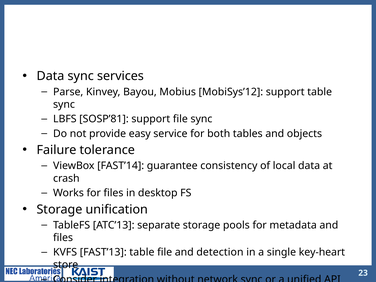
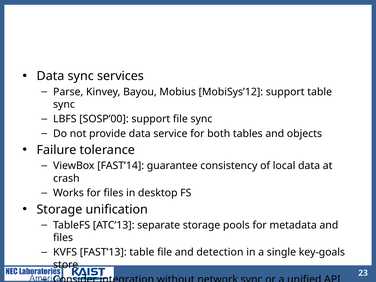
SOSP’81: SOSP’81 -> SOSP’00
provide easy: easy -> data
key-heart: key-heart -> key-goals
